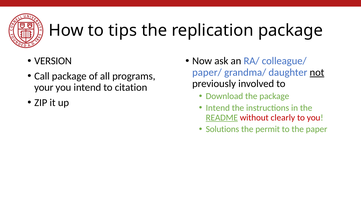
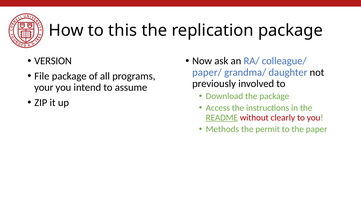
tips: tips -> this
not underline: present -> none
Call: Call -> File
citation: citation -> assume
Intend at (218, 108): Intend -> Access
Solutions: Solutions -> Methods
